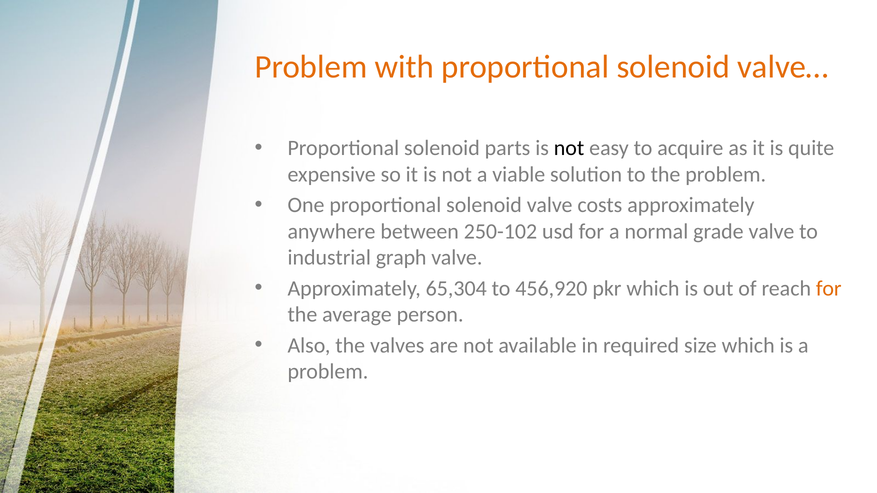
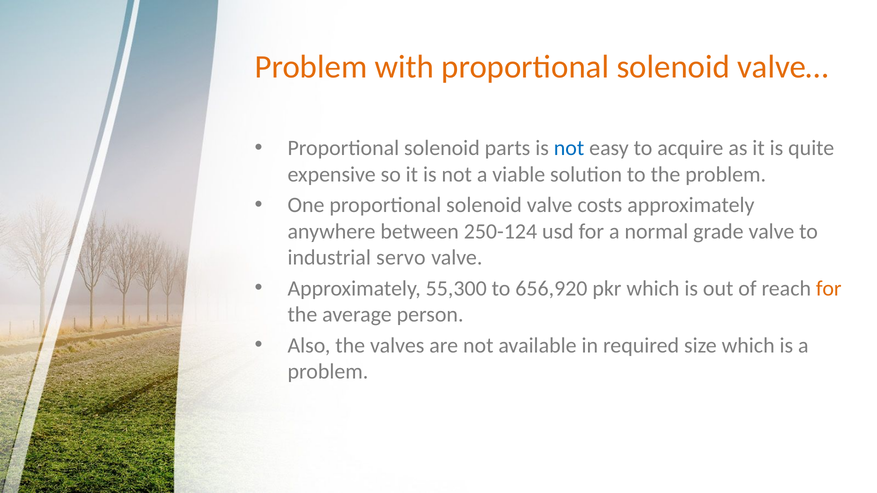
not at (569, 148) colour: black -> blue
250-102: 250-102 -> 250-124
graph: graph -> servo
65,304: 65,304 -> 55,300
456,920: 456,920 -> 656,920
